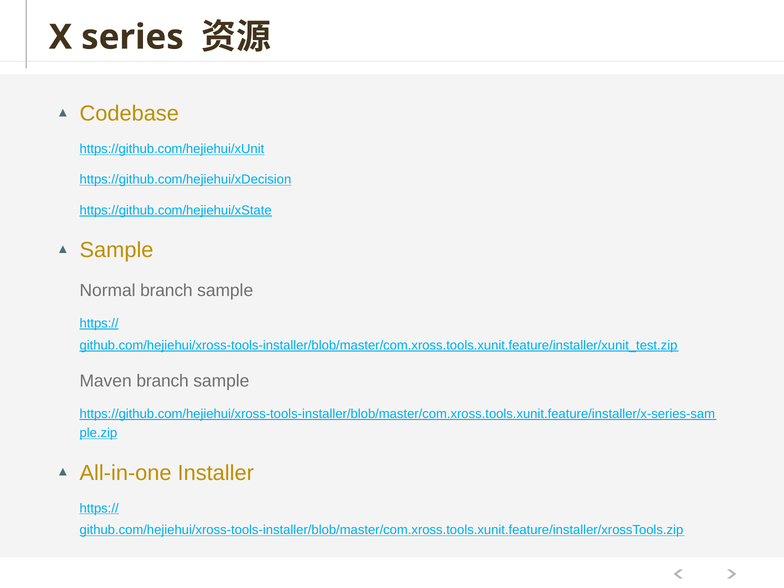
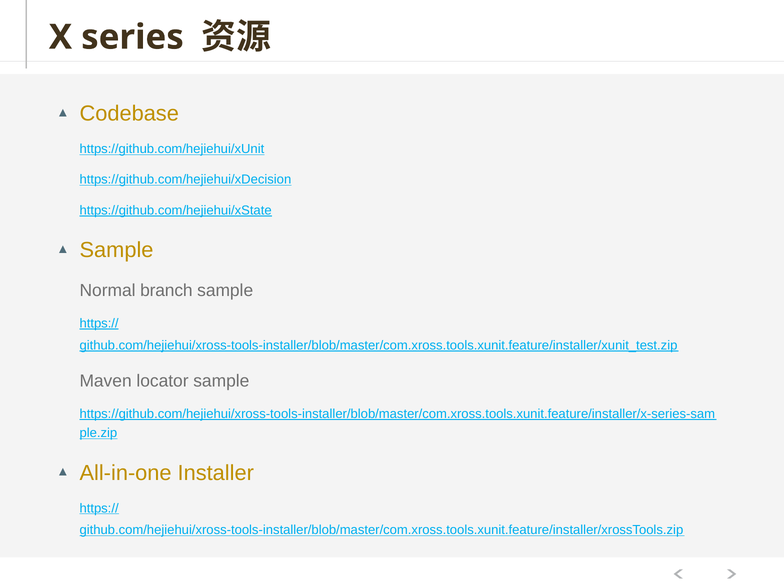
Maven branch: branch -> locator
